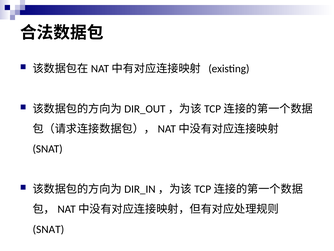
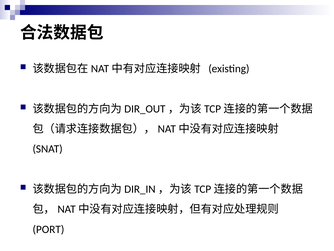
SNAT at (48, 229): SNAT -> PORT
